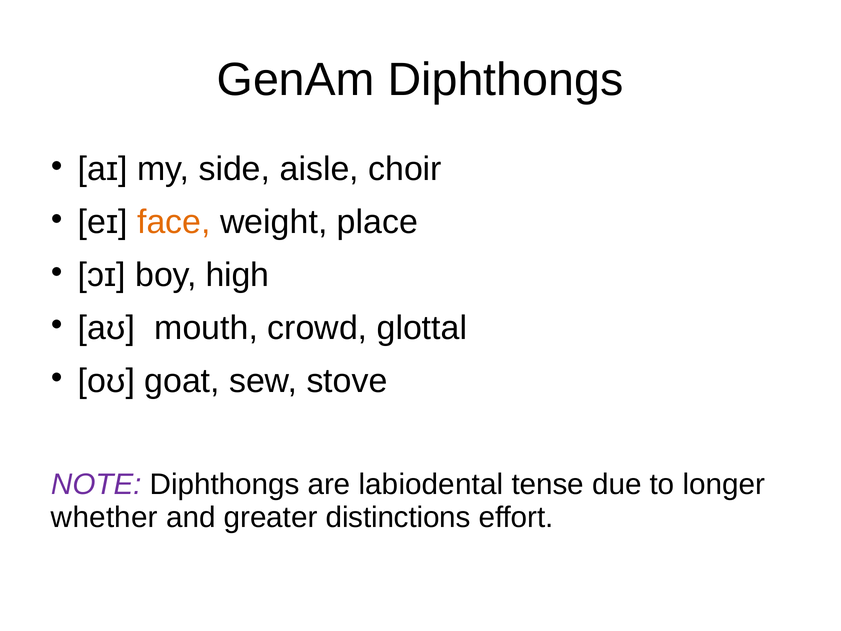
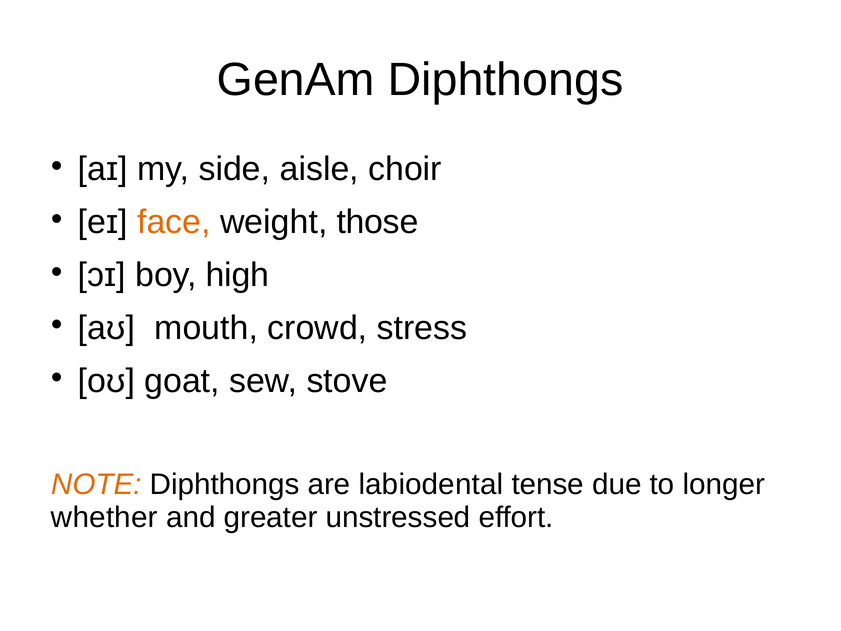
place: place -> those
glottal: glottal -> stress
NOTE colour: purple -> orange
distinctions: distinctions -> unstressed
